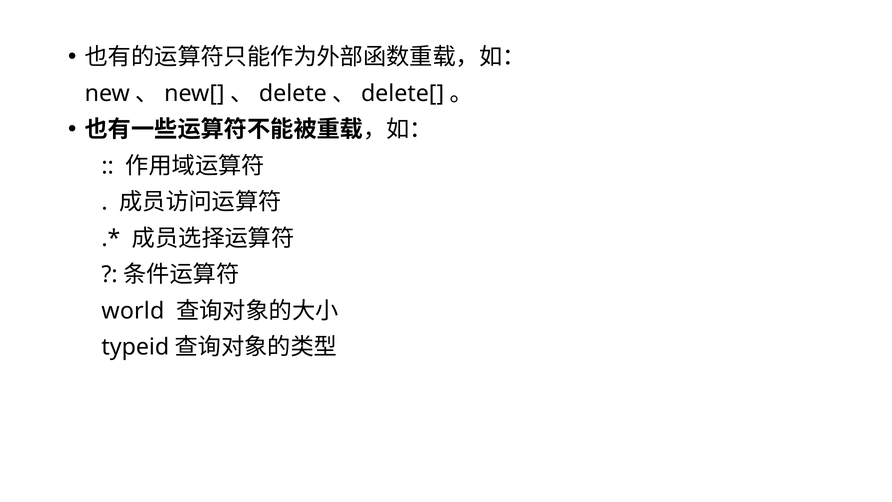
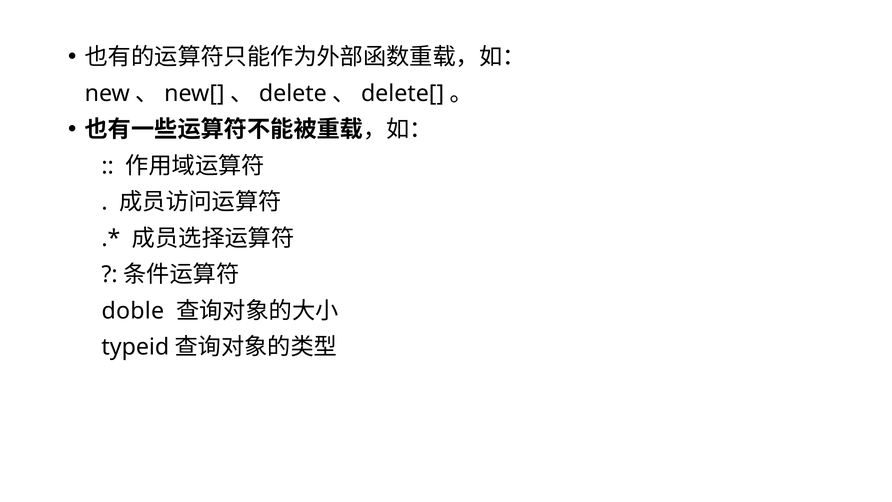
world: world -> doble
